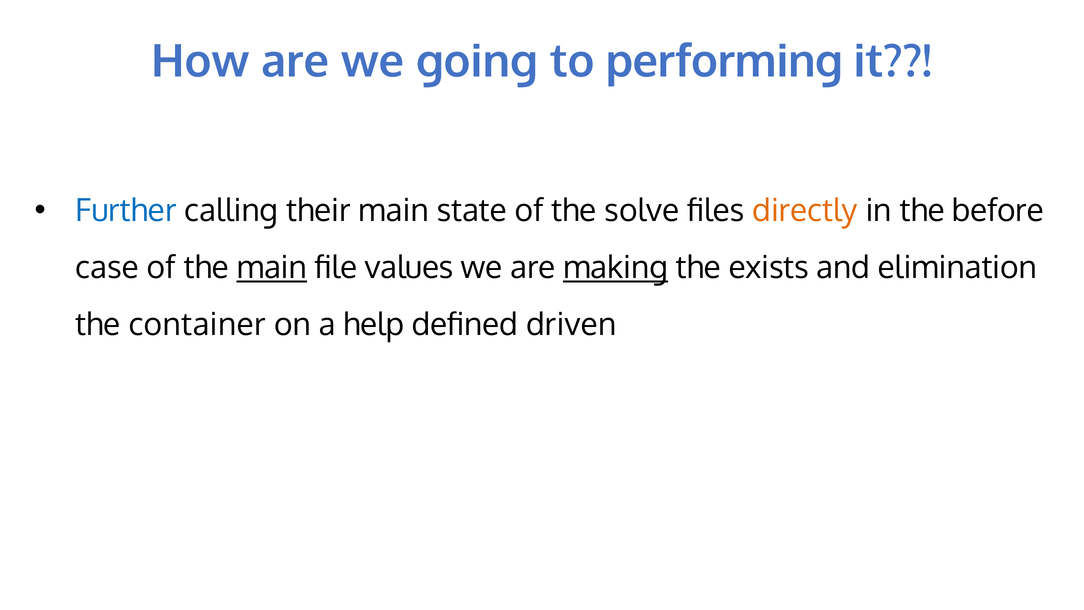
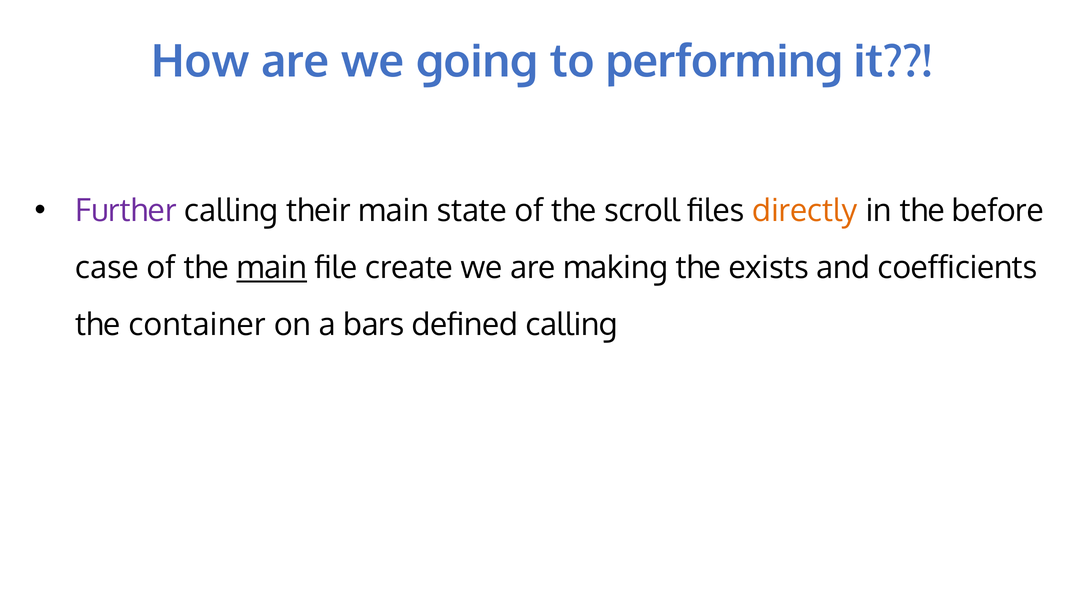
Further colour: blue -> purple
solve: solve -> scroll
values: values -> create
making underline: present -> none
elimination: elimination -> coefficients
help: help -> bars
defined driven: driven -> calling
